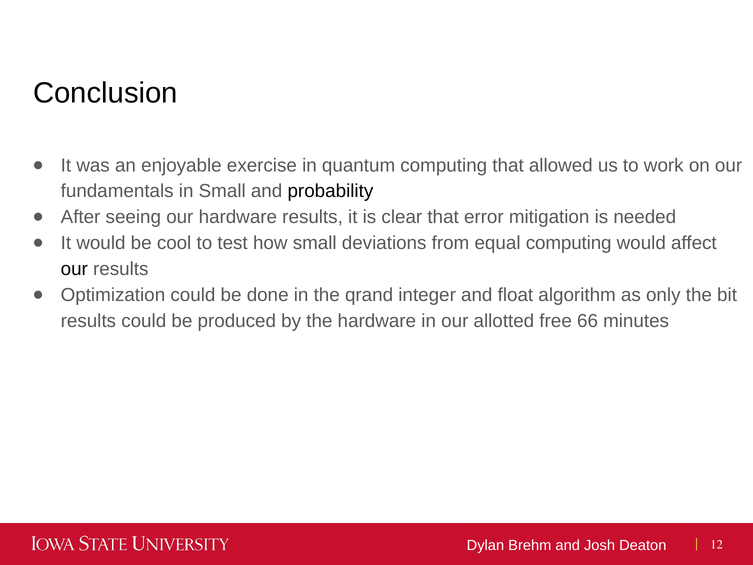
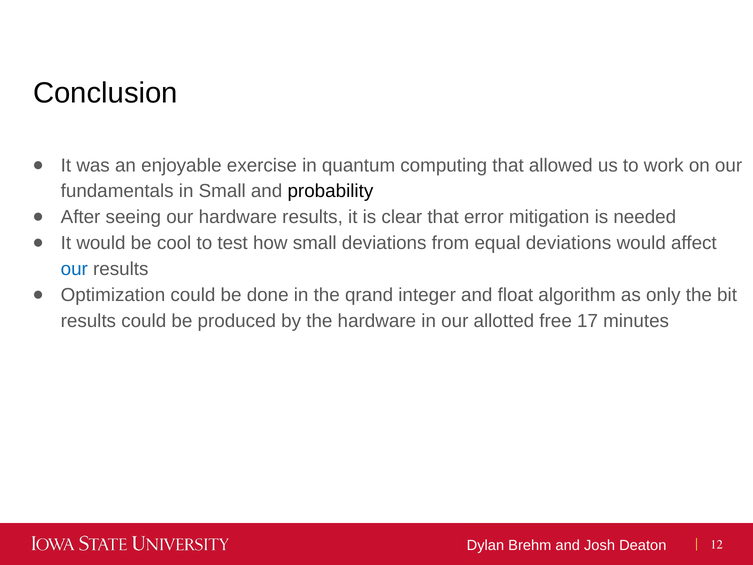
equal computing: computing -> deviations
our at (74, 269) colour: black -> blue
66: 66 -> 17
